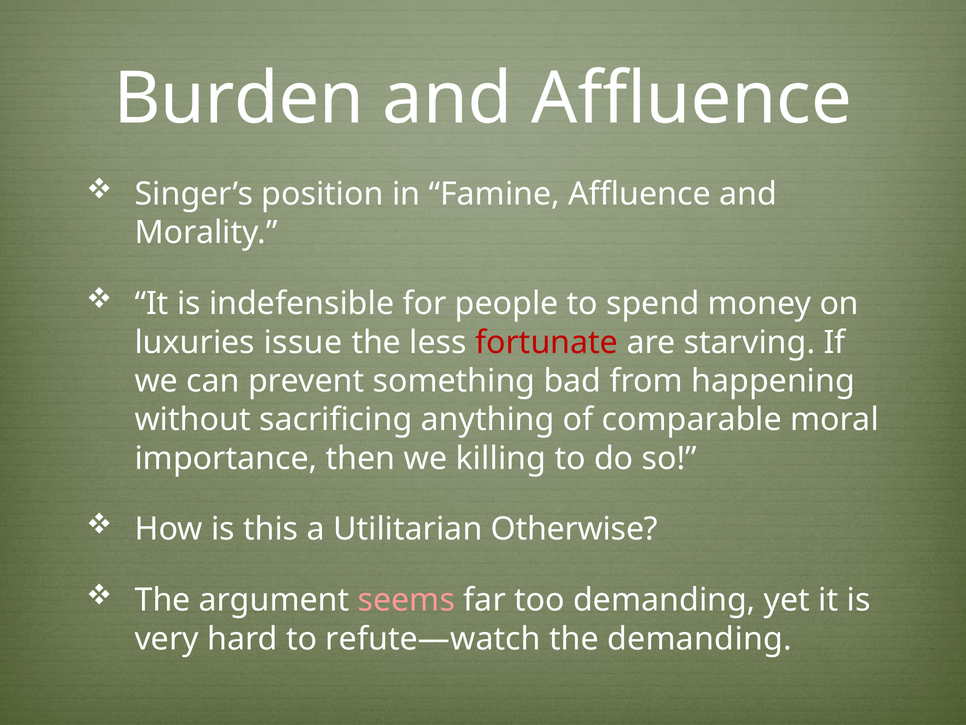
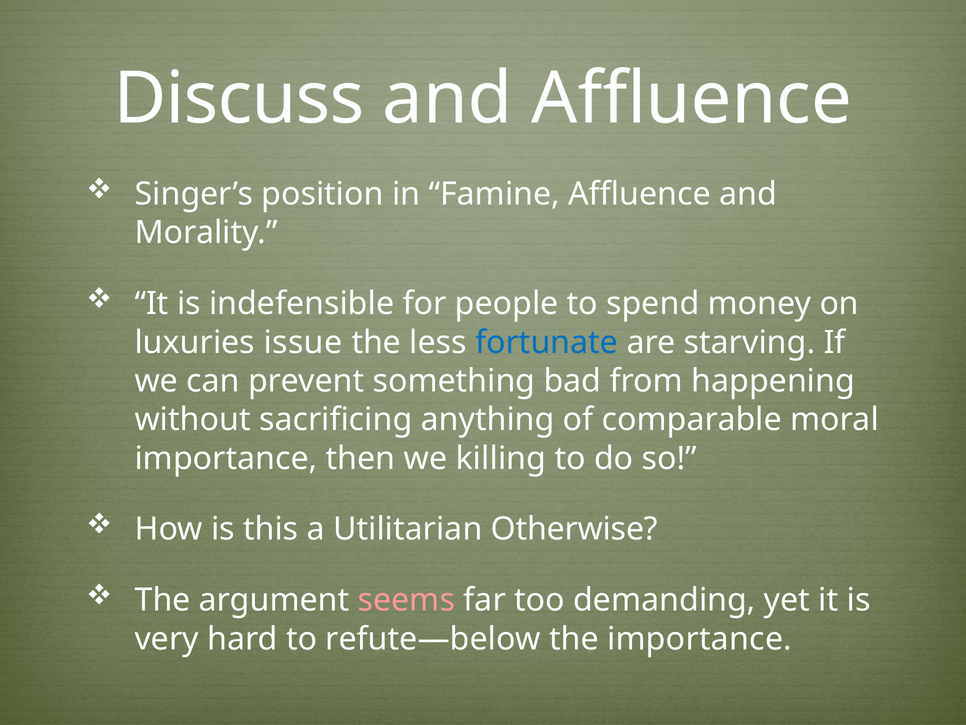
Burden: Burden -> Discuss
fortunate colour: red -> blue
refute—watch: refute—watch -> refute—below
the demanding: demanding -> importance
